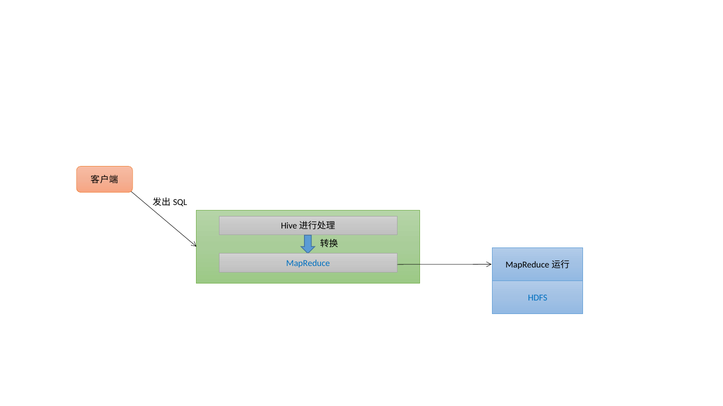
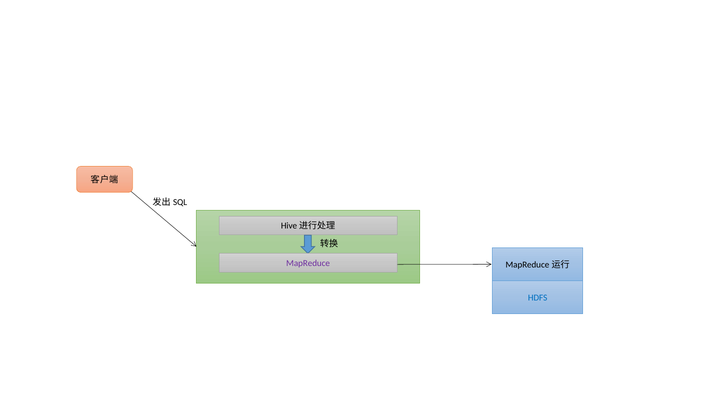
MapReduce colour: blue -> purple
